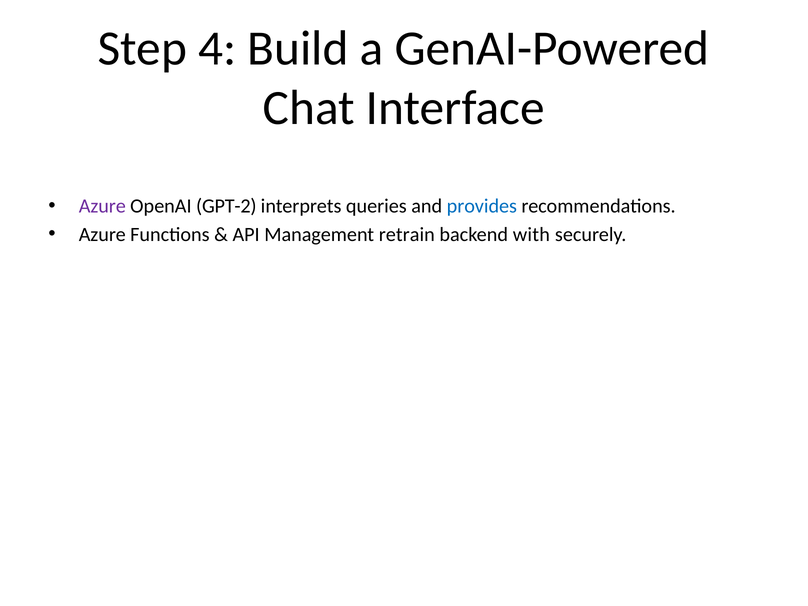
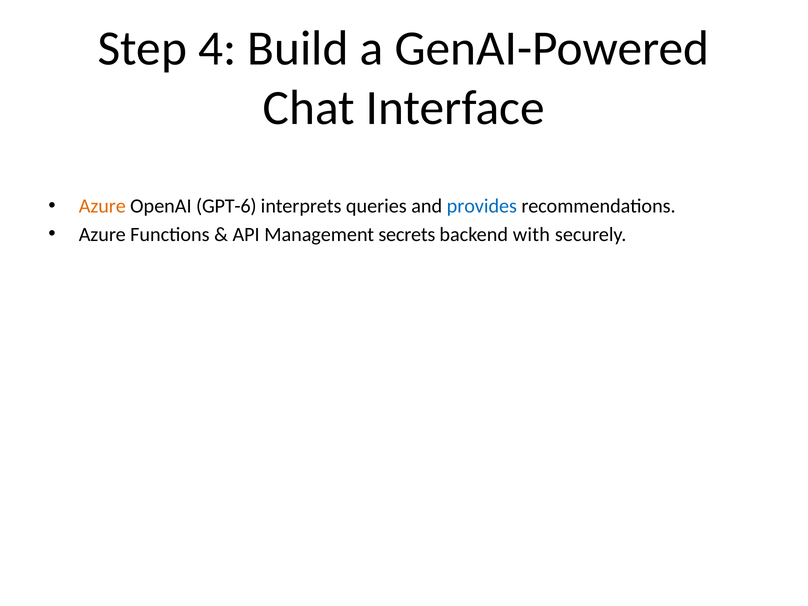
Azure at (102, 206) colour: purple -> orange
GPT-2: GPT-2 -> GPT-6
retrain: retrain -> secrets
